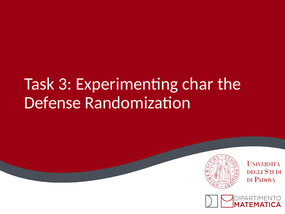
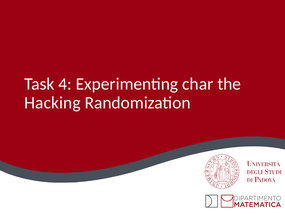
3: 3 -> 4
Defense: Defense -> Hacking
